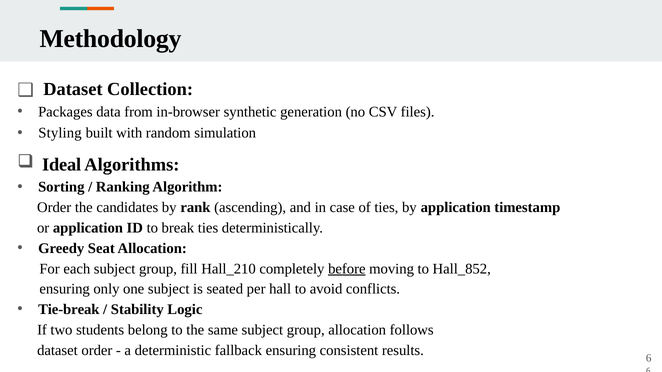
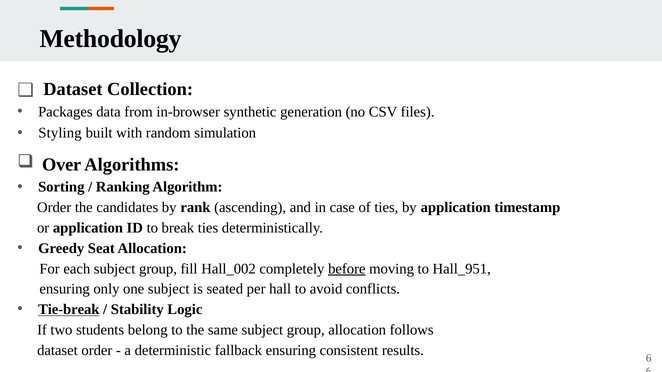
Ideal: Ideal -> Over
Hall_210: Hall_210 -> Hall_002
Hall_852: Hall_852 -> Hall_951
Tie-break underline: none -> present
